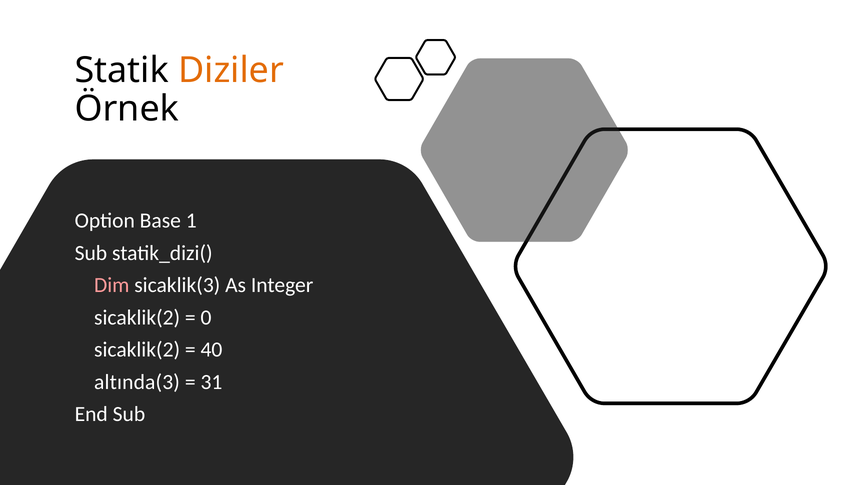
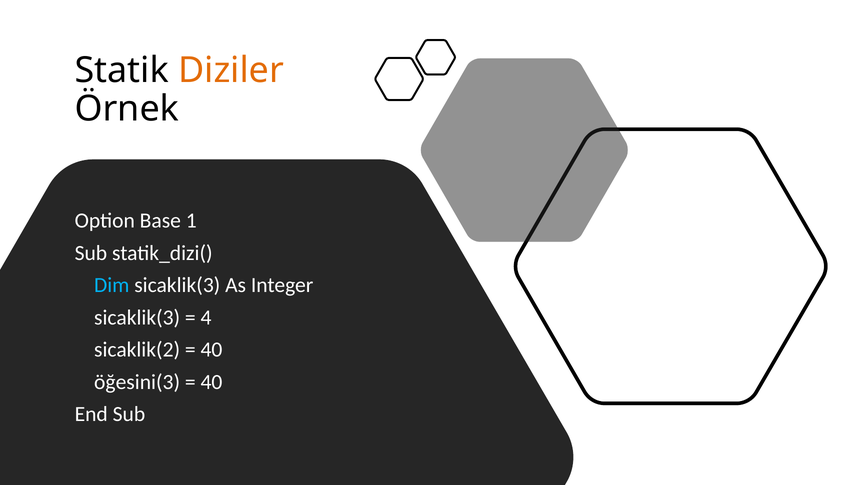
Dim colour: pink -> light blue
sicaklik(2 at (137, 317): sicaklik(2 -> sicaklik(3
0: 0 -> 4
altında(3: altında(3 -> öğesini(3
31 at (211, 382): 31 -> 40
